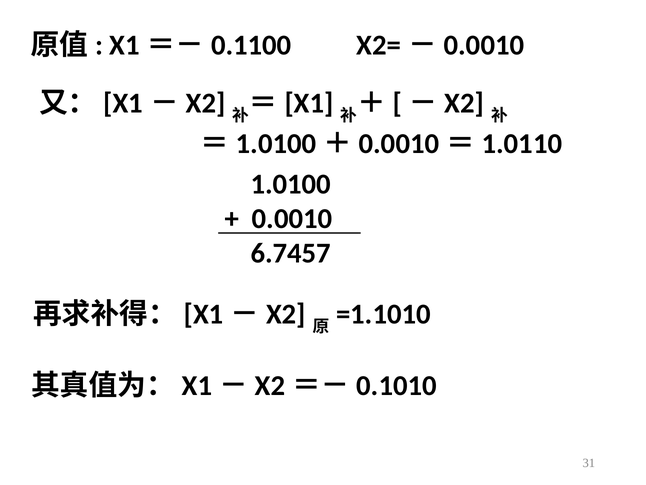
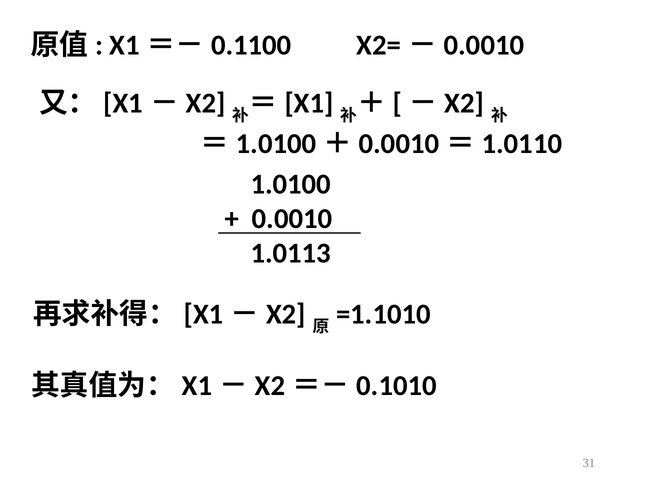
6.7457: 6.7457 -> 1.0113
